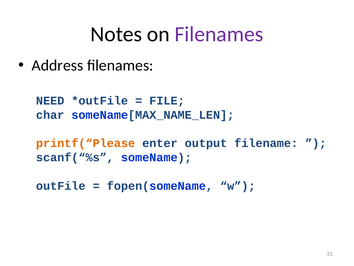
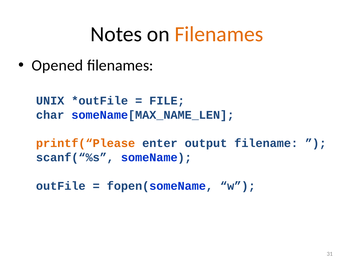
Filenames at (219, 34) colour: purple -> orange
Address: Address -> Opened
NEED: NEED -> UNIX
